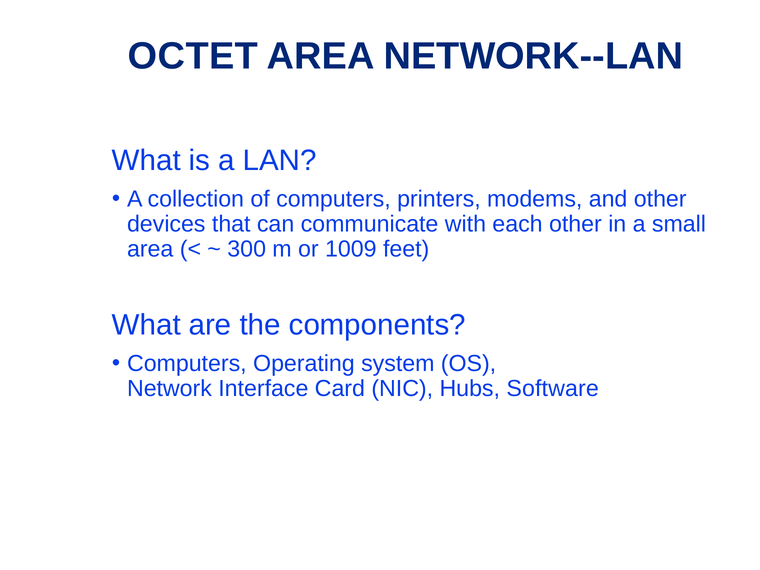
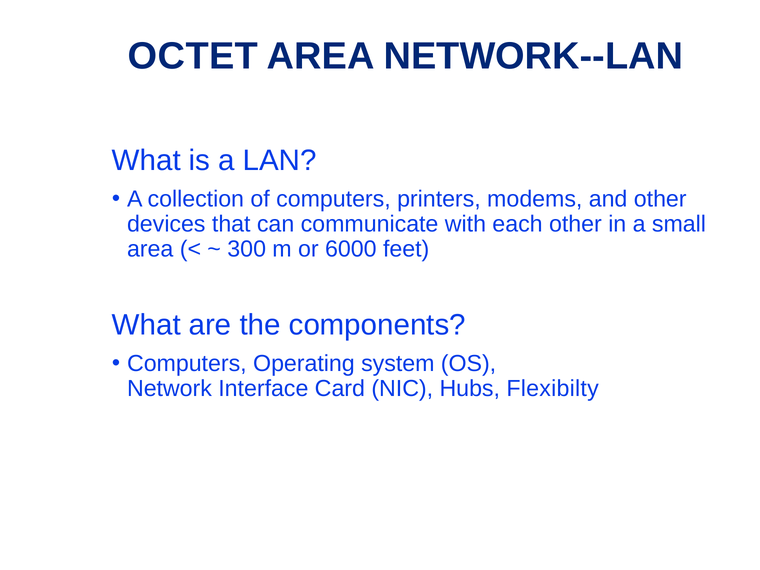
1009: 1009 -> 6000
Software: Software -> Flexibilty
